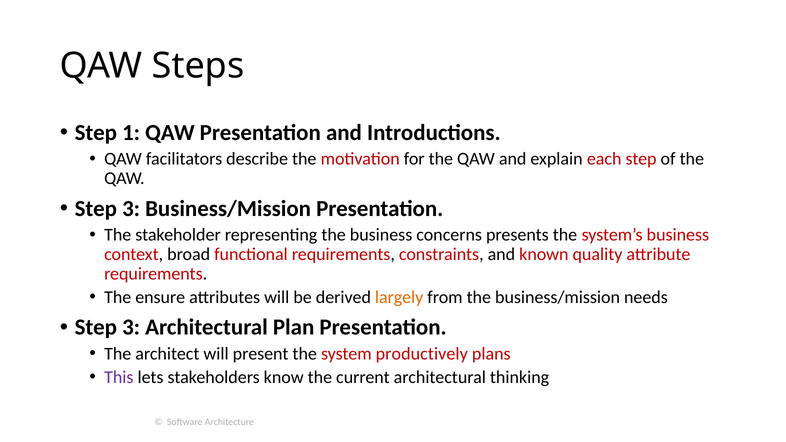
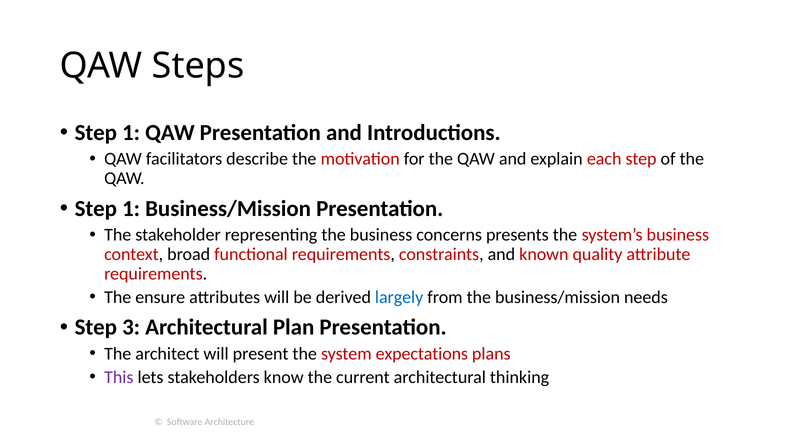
3 at (131, 209): 3 -> 1
largely colour: orange -> blue
productively: productively -> expectations
